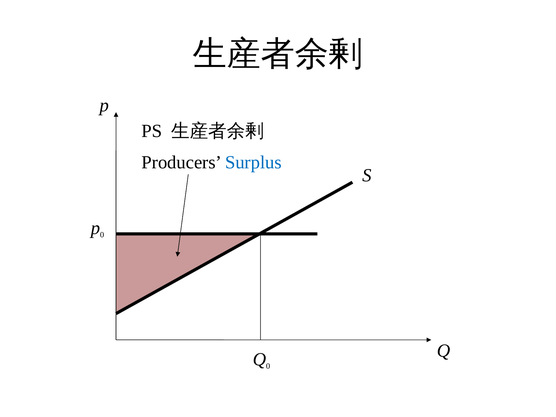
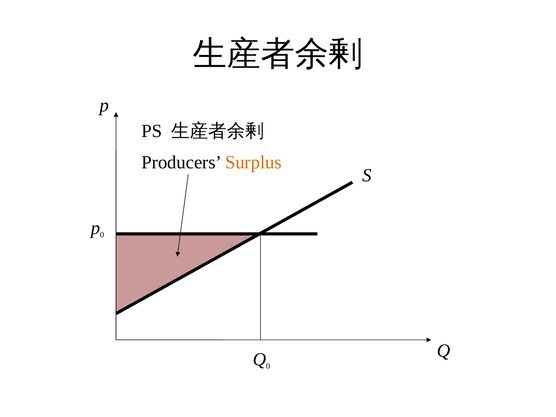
Surplus colour: blue -> orange
